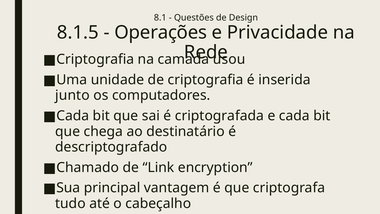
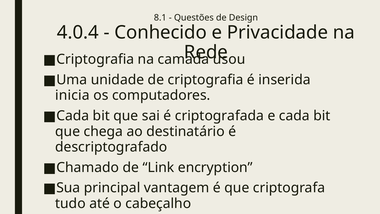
8.1.5: 8.1.5 -> 4.0.4
Operações: Operações -> Conhecido
junto: junto -> inicia
